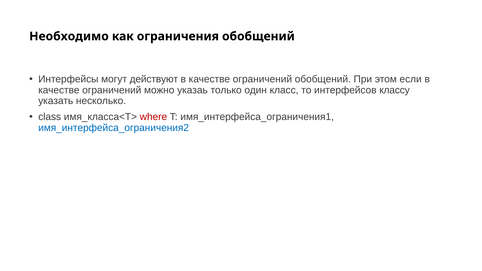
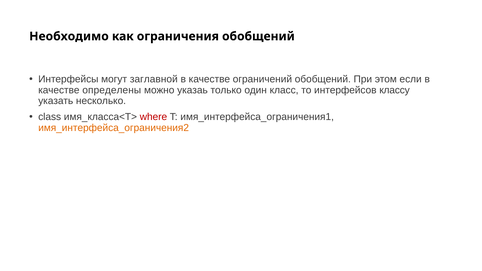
действуют: действуют -> заглавной
ограничений at (112, 90): ограничений -> определены
имя_интерфейса_ограничения2 colour: blue -> orange
